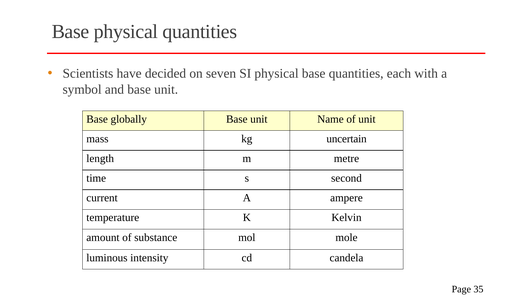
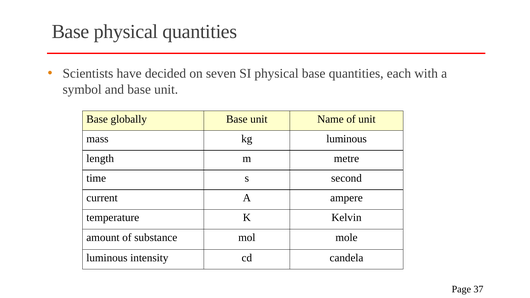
kg uncertain: uncertain -> luminous
35: 35 -> 37
